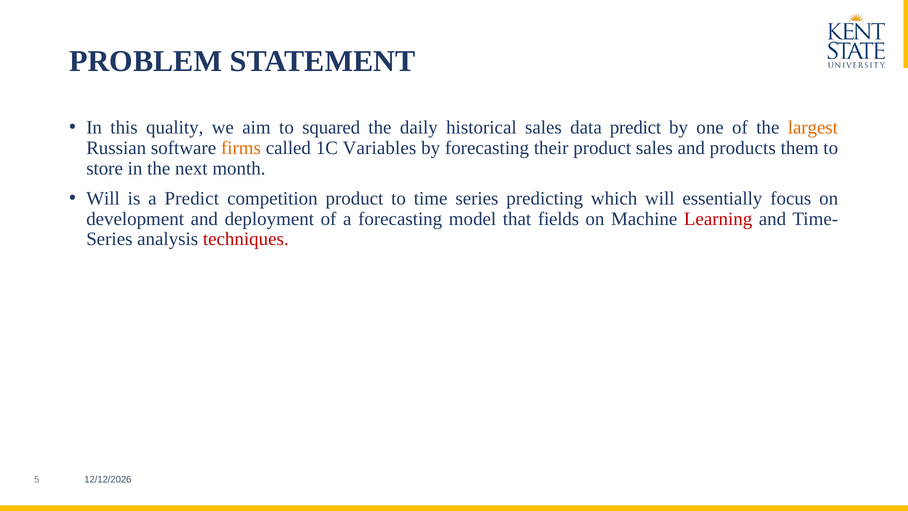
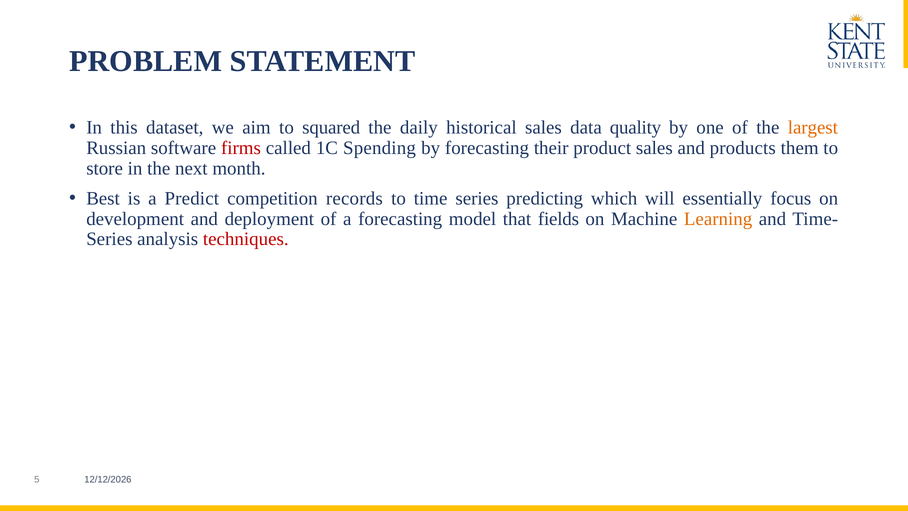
quality: quality -> dataset
data predict: predict -> quality
firms colour: orange -> red
Variables: Variables -> Spending
Will at (103, 198): Will -> Best
competition product: product -> records
Learning colour: red -> orange
